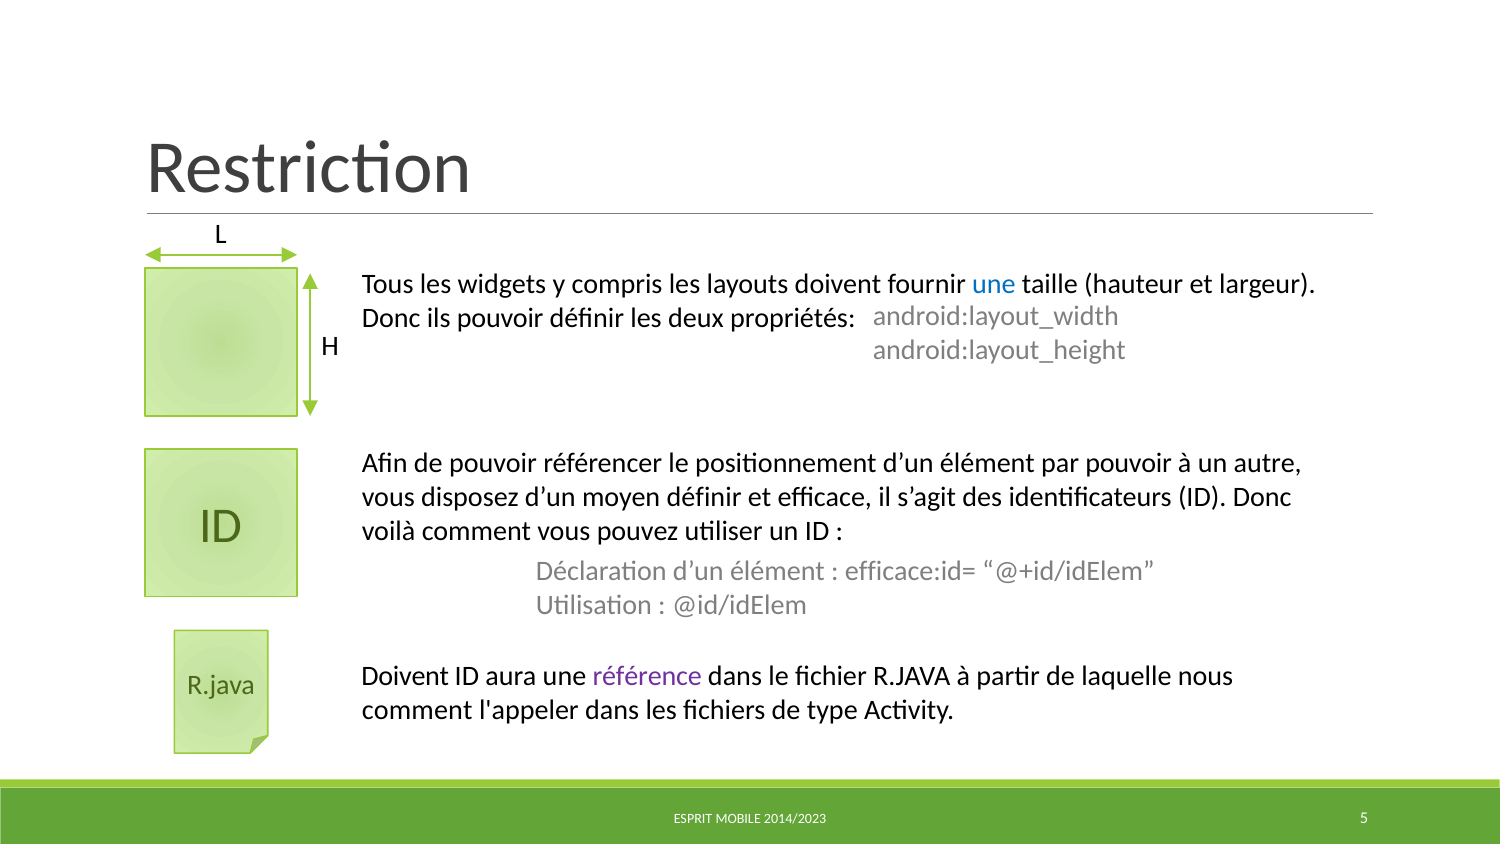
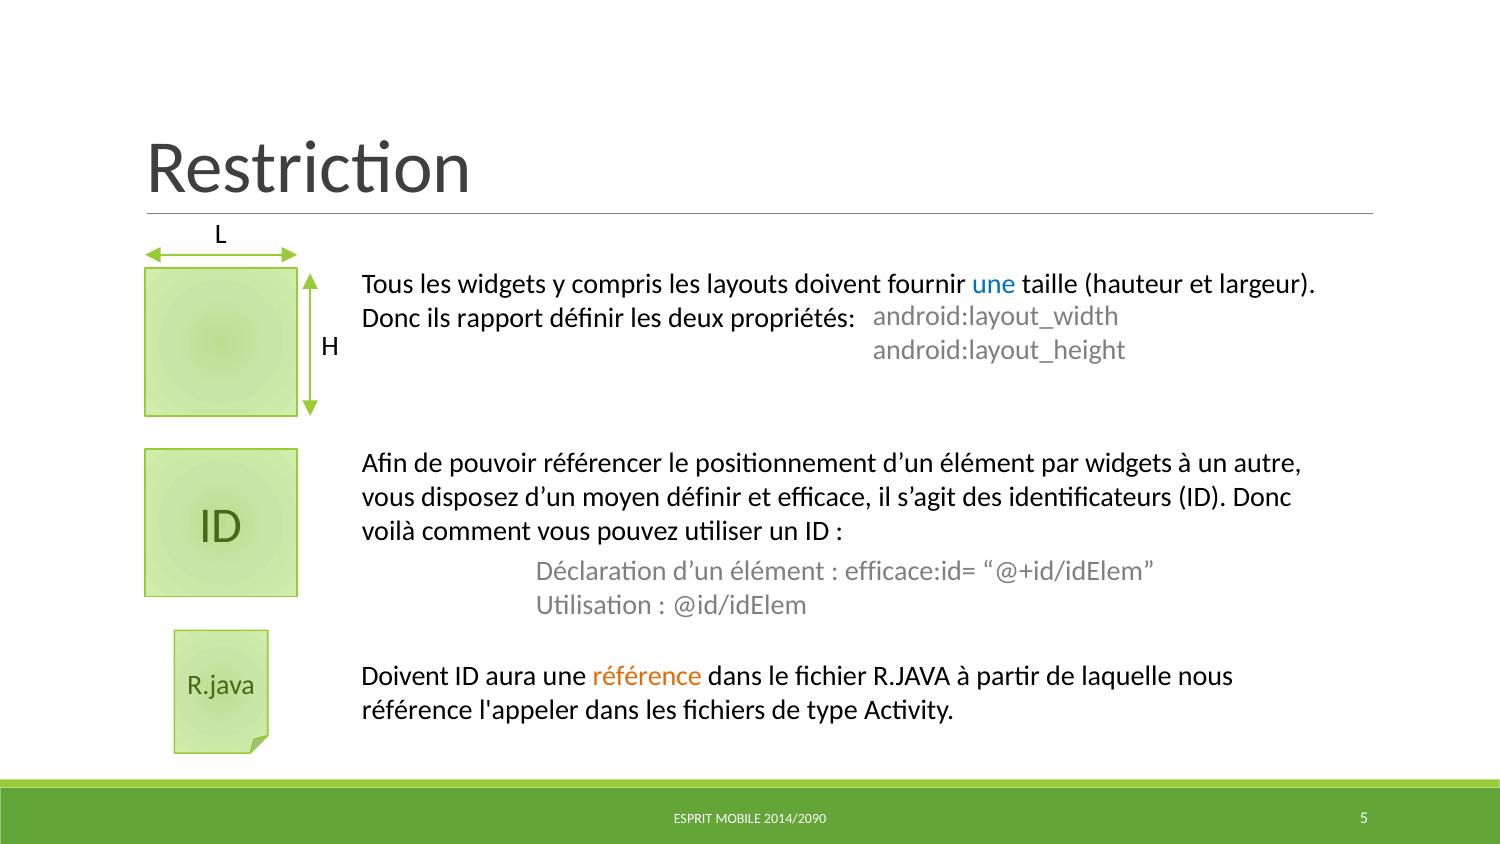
ils pouvoir: pouvoir -> rapport
par pouvoir: pouvoir -> widgets
référence at (647, 676) colour: purple -> orange
comment at (417, 710): comment -> référence
2014/2023: 2014/2023 -> 2014/2090
